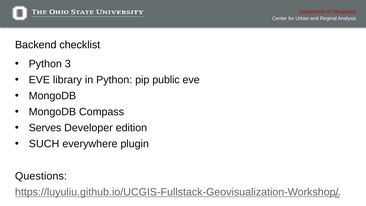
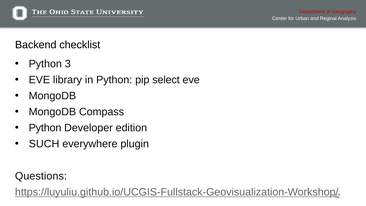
public: public -> select
Serves at (45, 128): Serves -> Python
